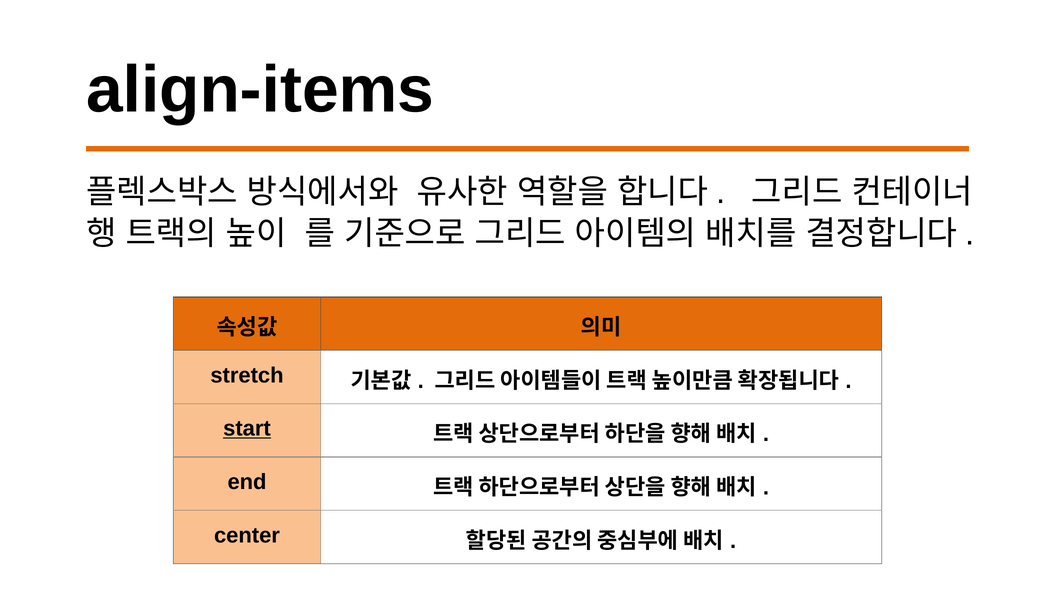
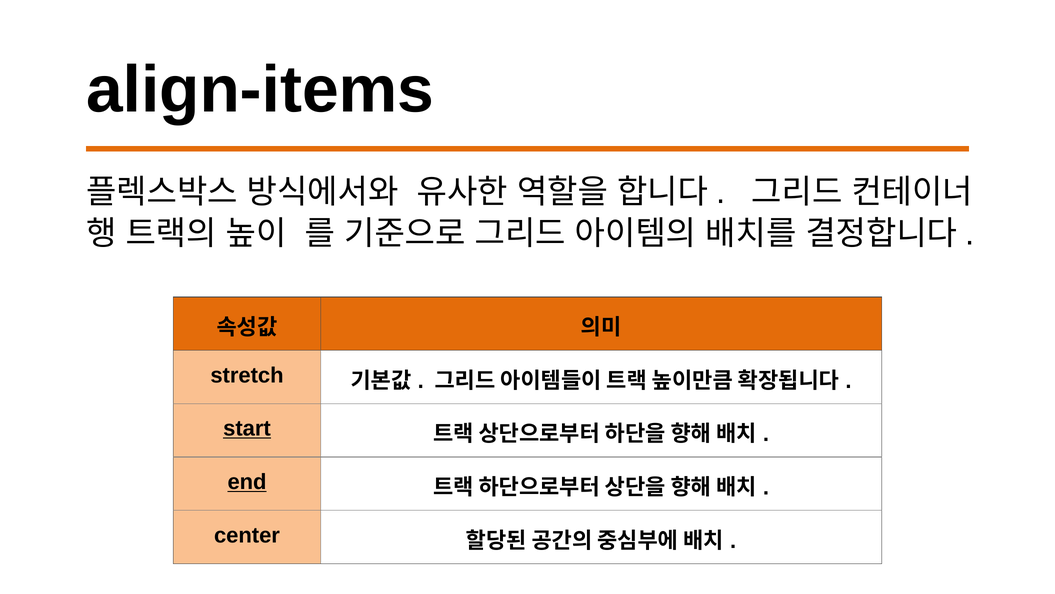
end underline: none -> present
